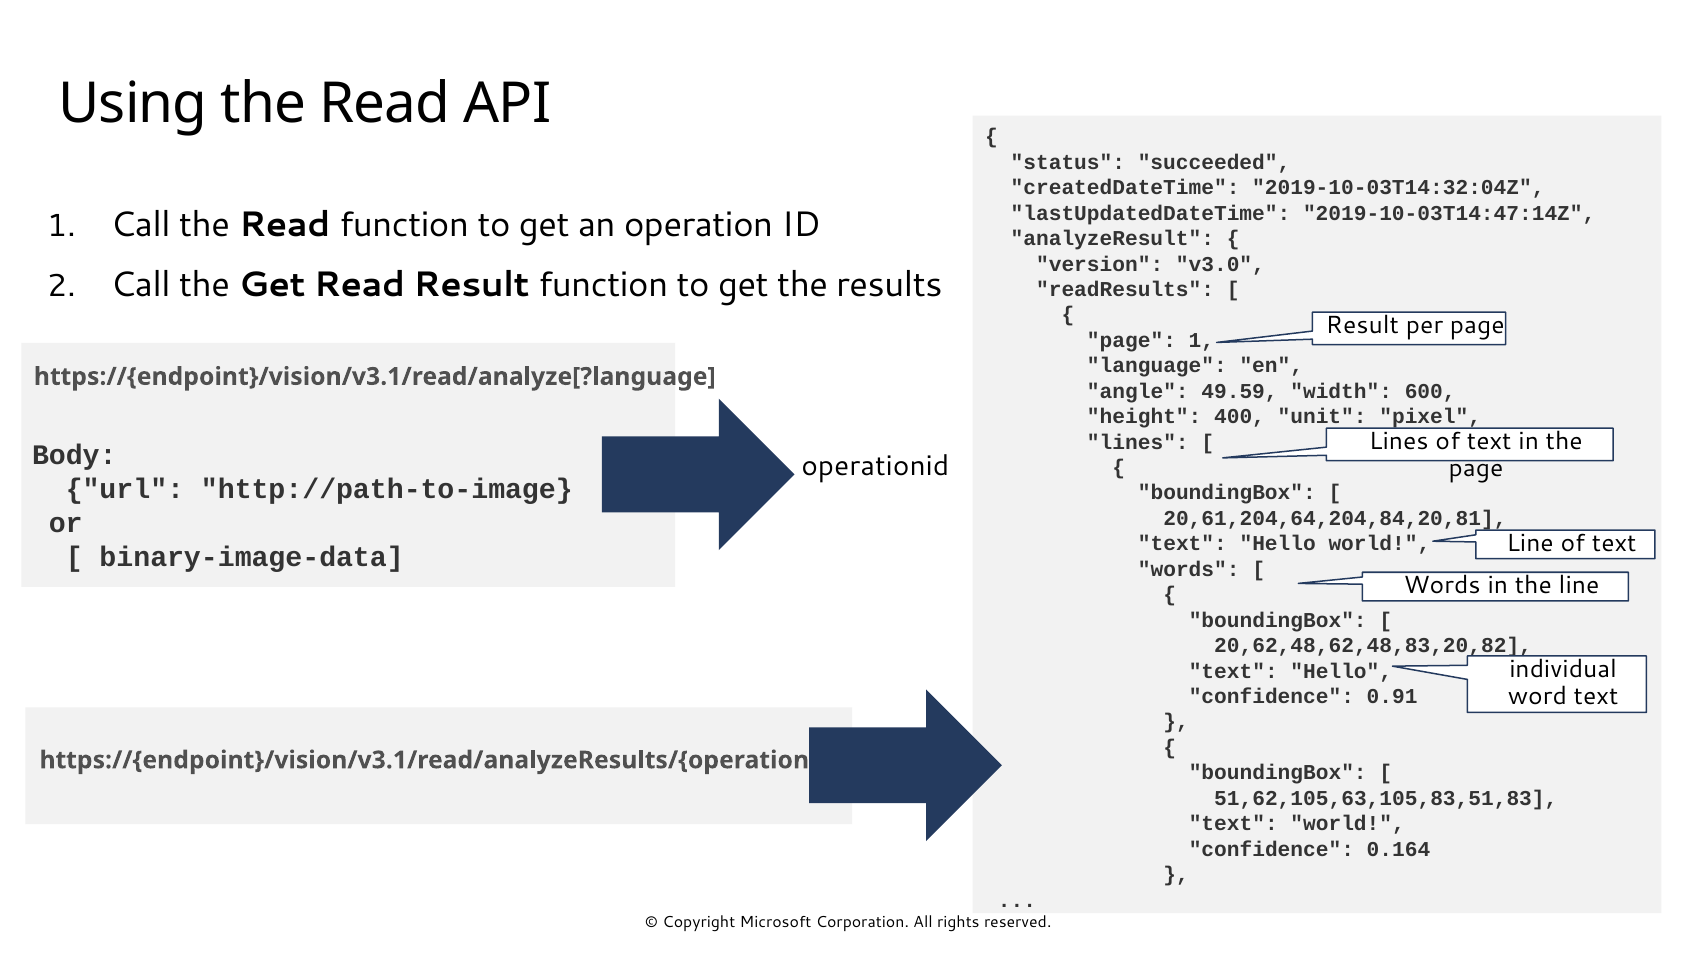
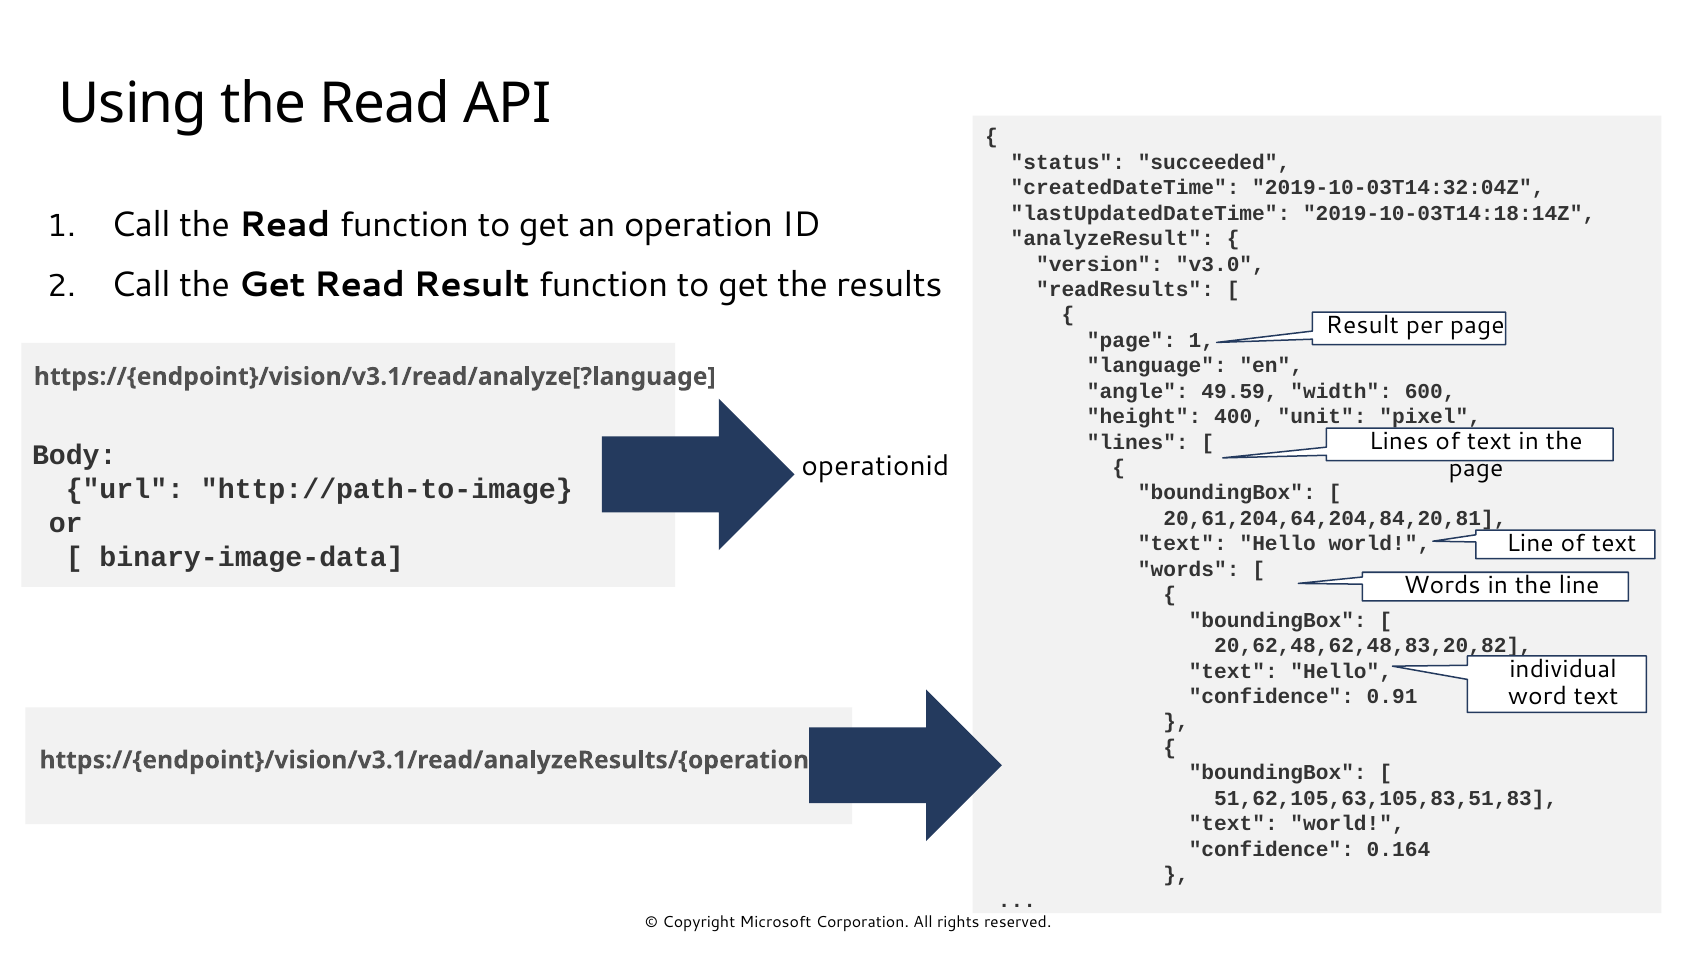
2019-10-03T14:47:14Z: 2019-10-03T14:47:14Z -> 2019-10-03T14:18:14Z
